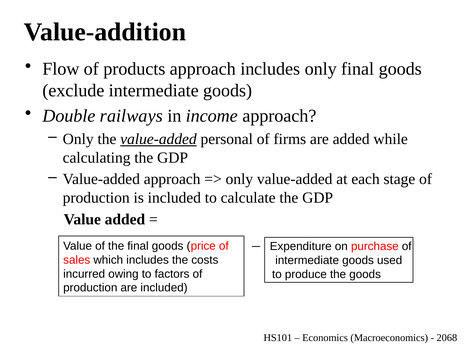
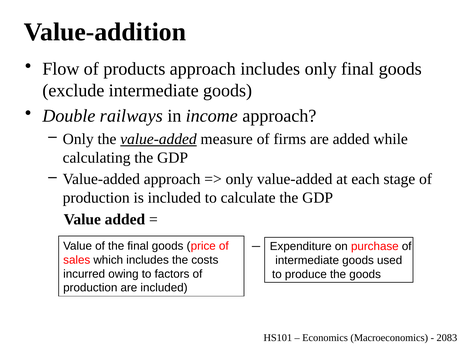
personal: personal -> measure
2068: 2068 -> 2083
